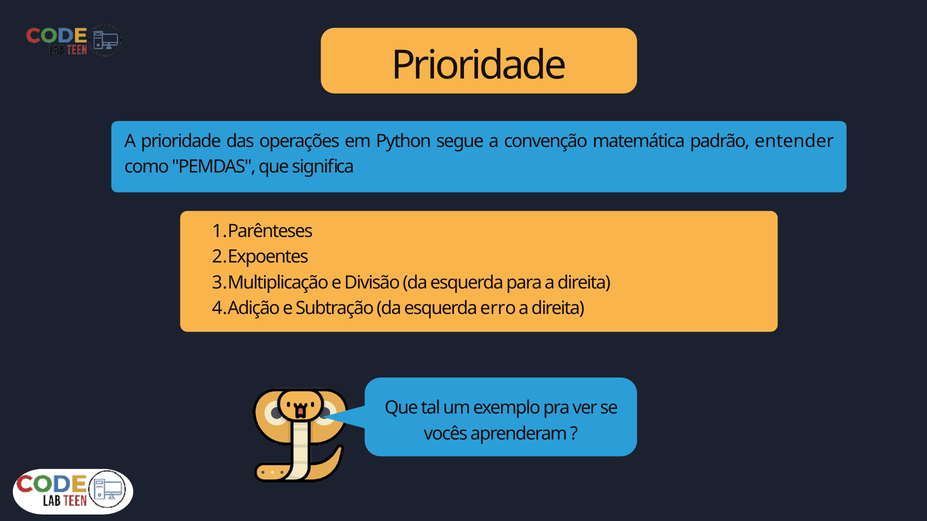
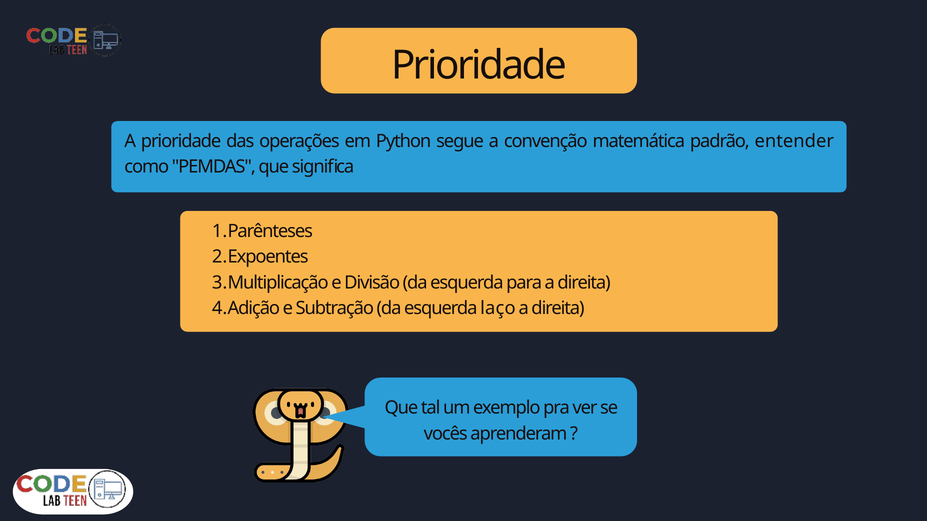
erro: erro -> laço
